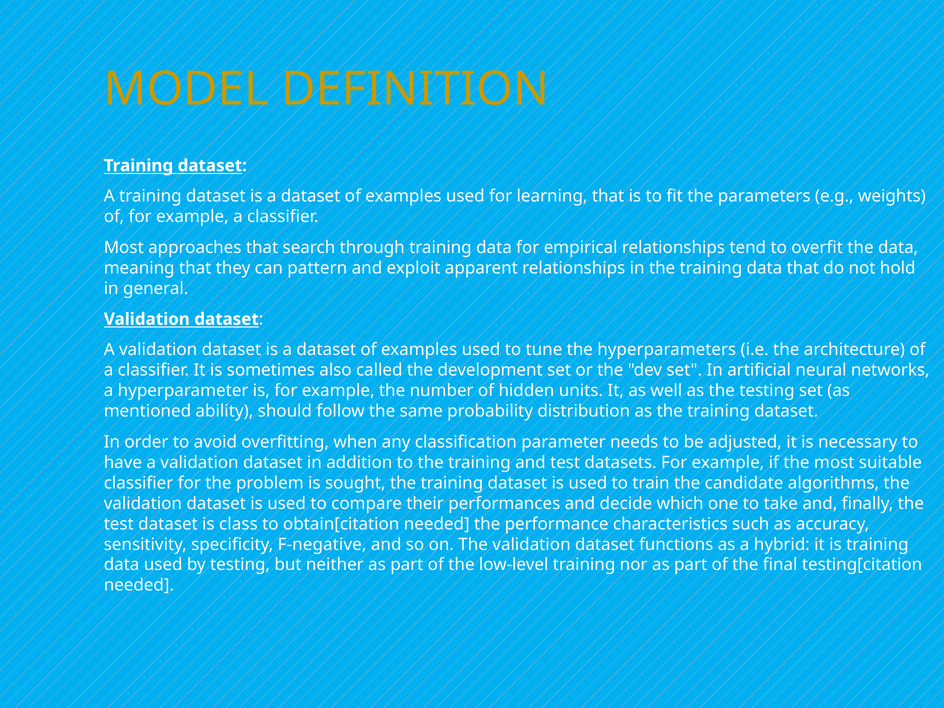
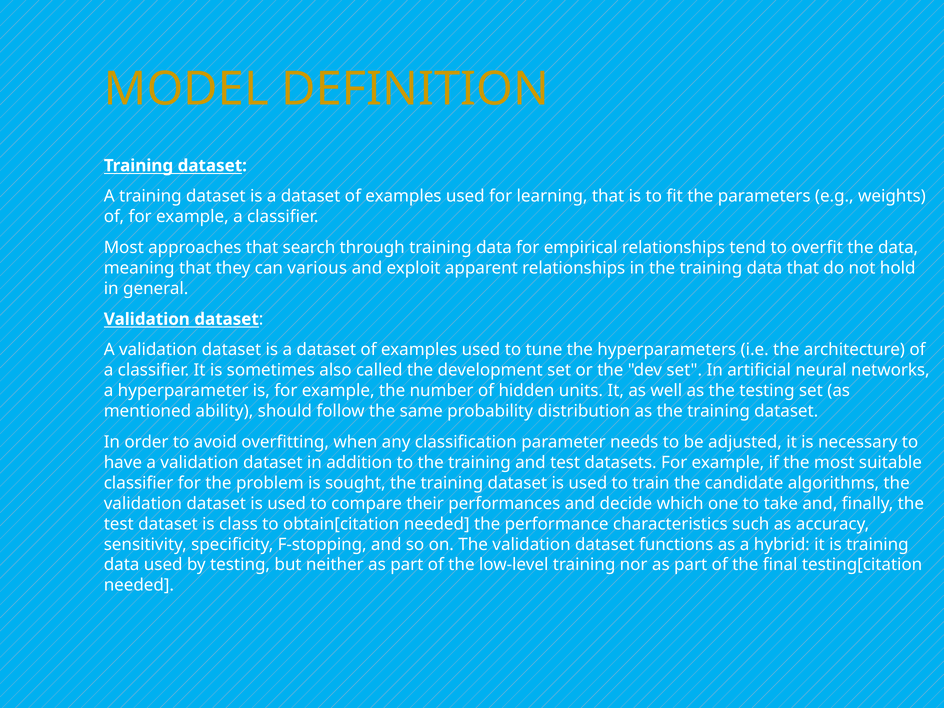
pattern: pattern -> various
F-negative: F-negative -> F-stopping
